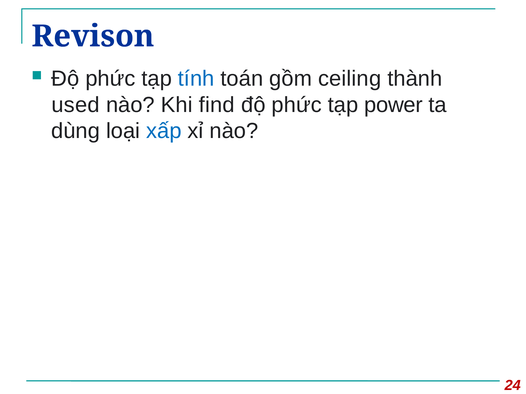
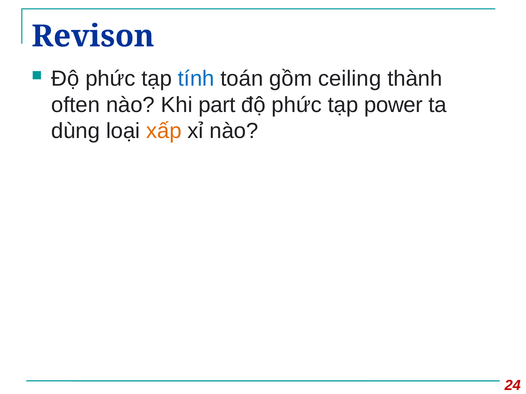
used: used -> often
find: find -> part
xấp colour: blue -> orange
